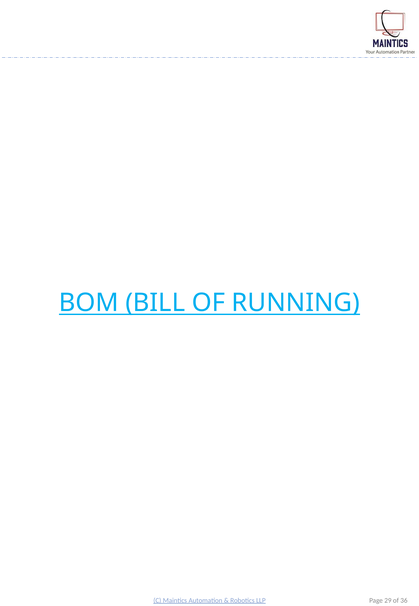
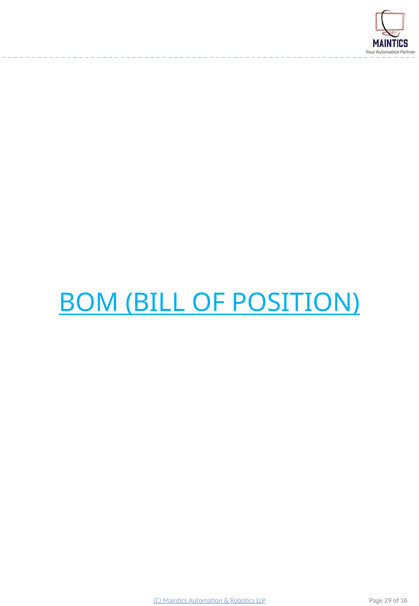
RUNNING: RUNNING -> POSITION
